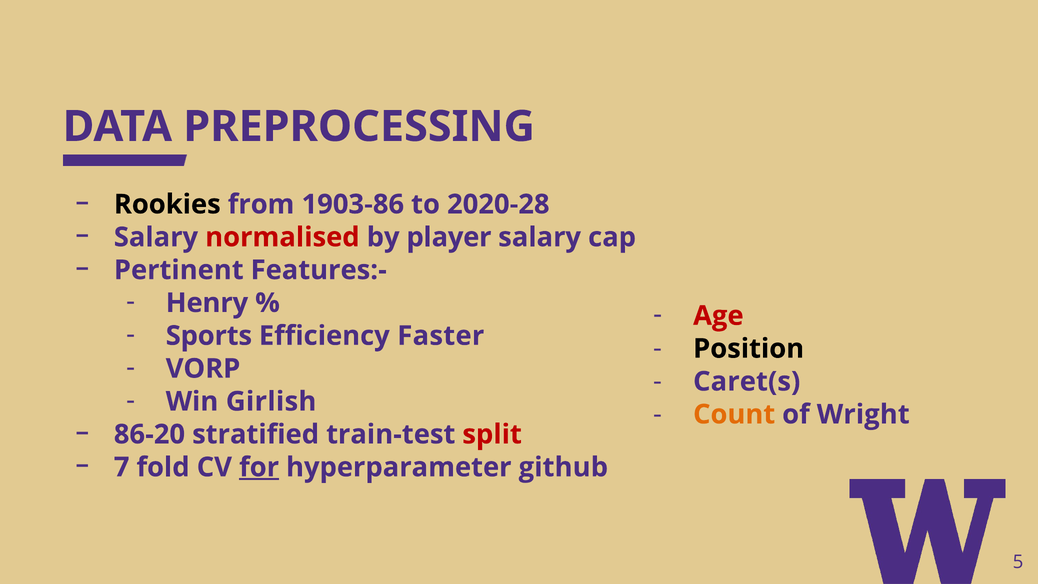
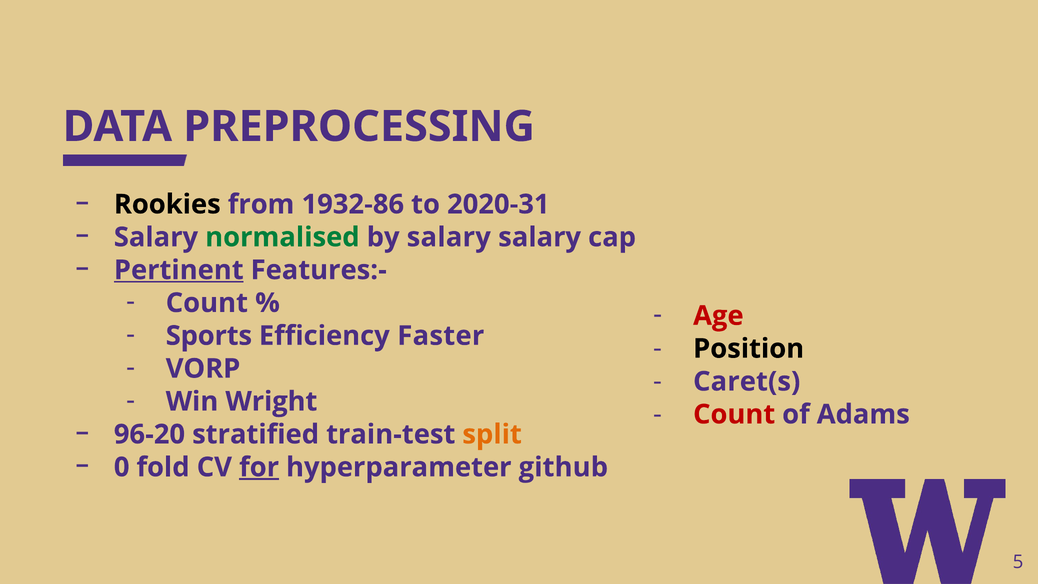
1903-86: 1903-86 -> 1932-86
2020-28: 2020-28 -> 2020-31
normalised colour: red -> green
by player: player -> salary
Pertinent underline: none -> present
Henry at (207, 303): Henry -> Count
Girlish: Girlish -> Wright
Count at (734, 414) colour: orange -> red
Wright: Wright -> Adams
86-20: 86-20 -> 96-20
split colour: red -> orange
7: 7 -> 0
